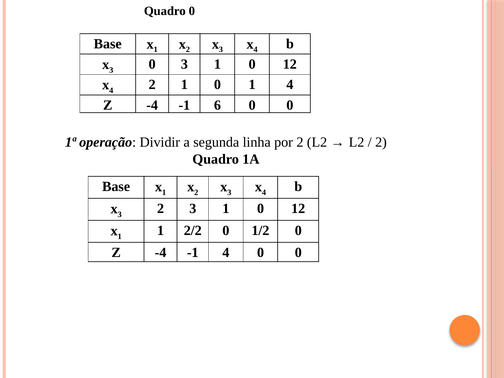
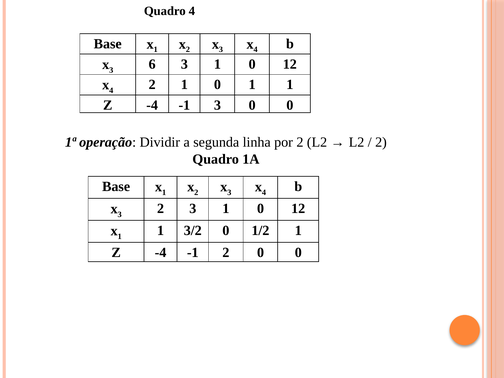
Quadro 0: 0 -> 4
3 0: 0 -> 6
0 1 4: 4 -> 1
-1 6: 6 -> 3
2/2: 2/2 -> 3/2
1/2 0: 0 -> 1
-1 4: 4 -> 2
